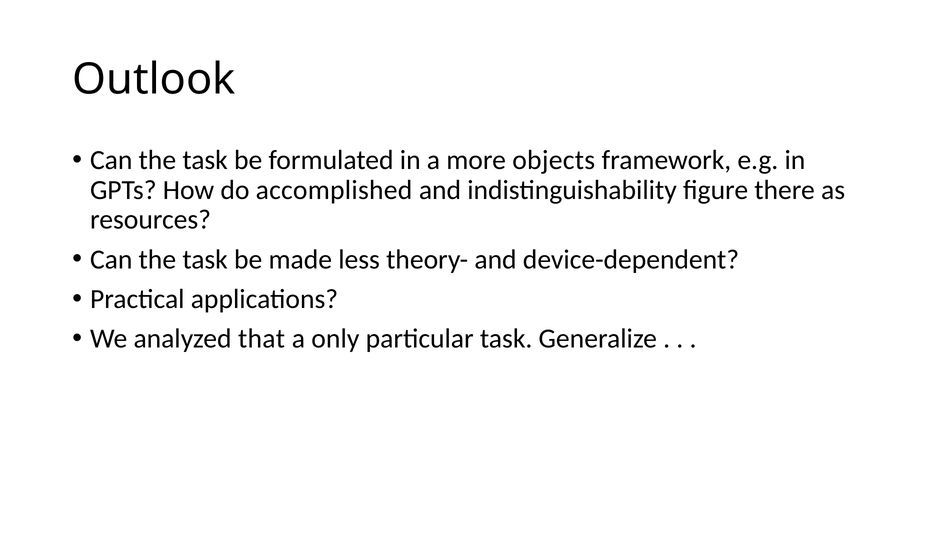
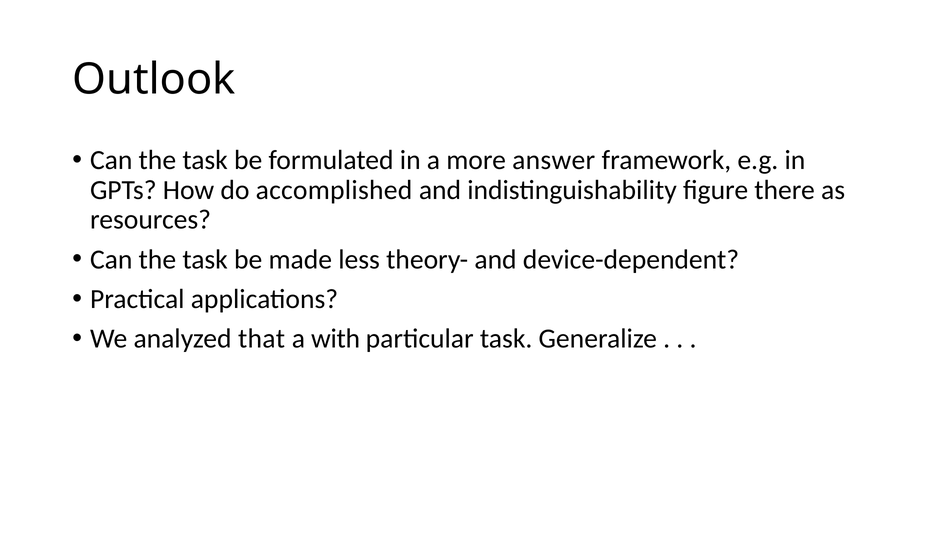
objects: objects -> answer
only: only -> with
